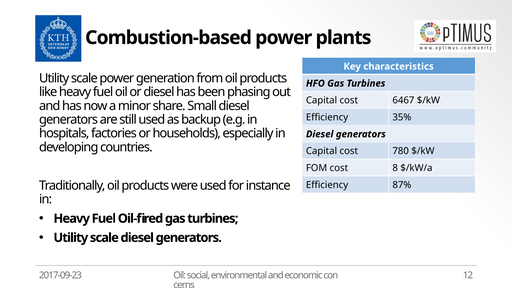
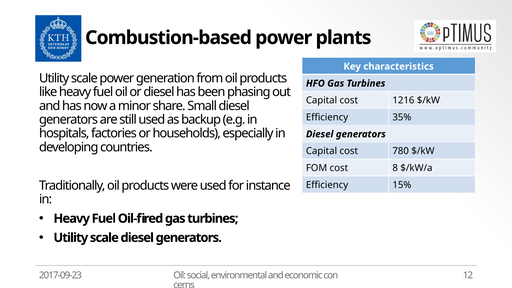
6467: 6467 -> 1216
87%: 87% -> 15%
